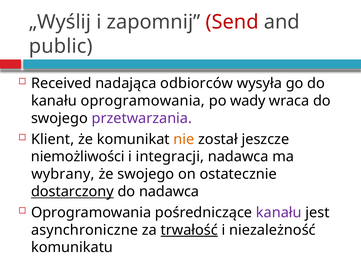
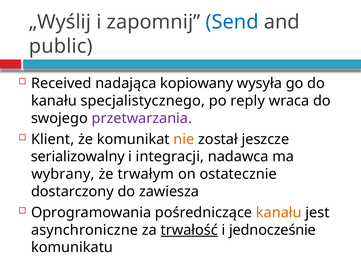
Send colour: red -> blue
odbiorców: odbiorców -> kopiowany
kanału oprogramowania: oprogramowania -> specjalistycznego
wady: wady -> reply
niemożliwości: niemożliwości -> serializowalny
że swojego: swojego -> trwałym
dostarczony underline: present -> none
do nadawca: nadawca -> zawiesza
kanału at (279, 212) colour: purple -> orange
niezależność: niezależność -> jednocześnie
